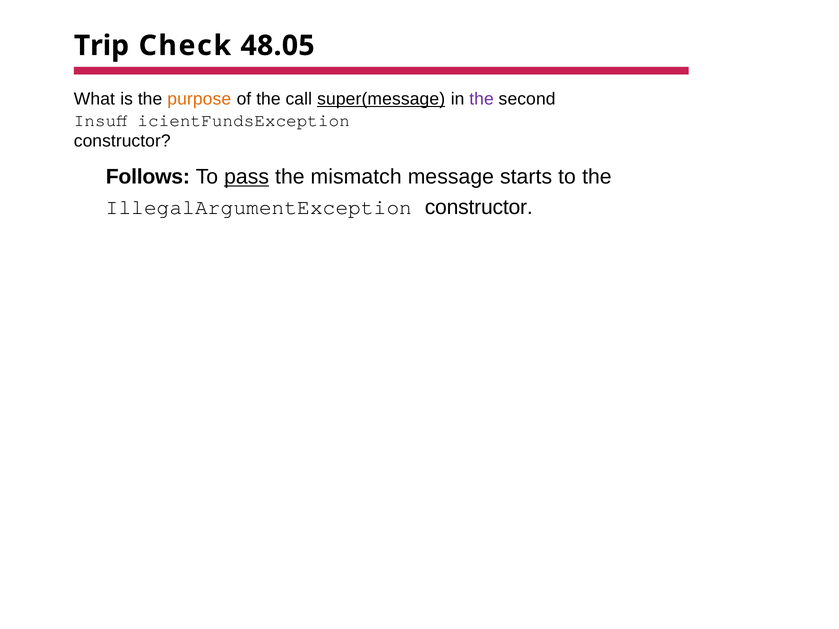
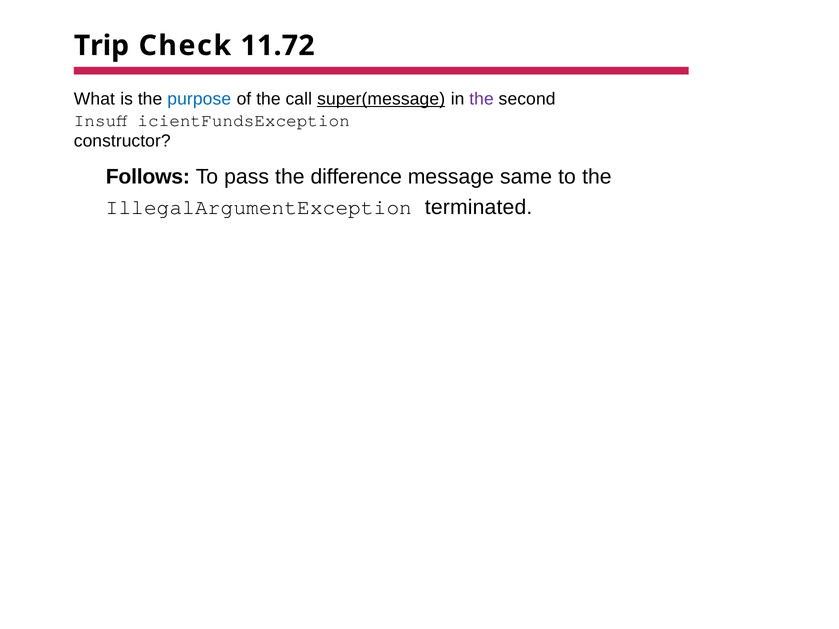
48.05: 48.05 -> 11.72
purpose colour: orange -> blue
pass underline: present -> none
mismatch: mismatch -> difference
starts: starts -> same
IllegalArgumentException constructor: constructor -> terminated
